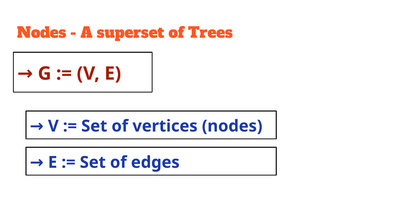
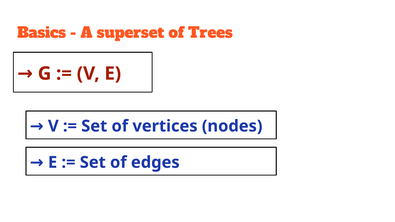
Nodes at (42, 33): Nodes -> Basics
